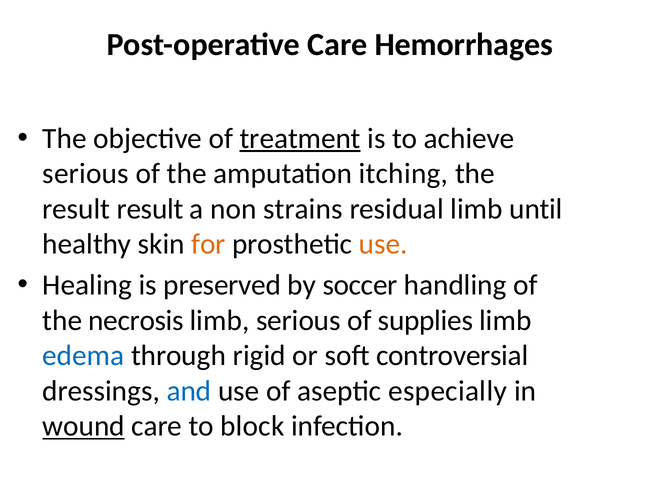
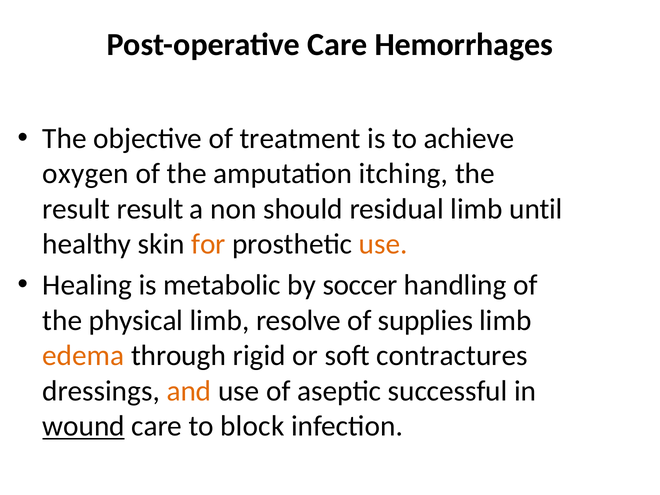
treatment underline: present -> none
serious at (86, 174): serious -> oxygen
strains: strains -> should
preserved: preserved -> metabolic
necrosis: necrosis -> physical
limb serious: serious -> resolve
edema colour: blue -> orange
controversial: controversial -> contractures
and colour: blue -> orange
especially: especially -> successful
